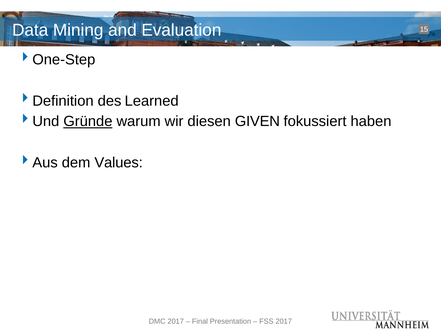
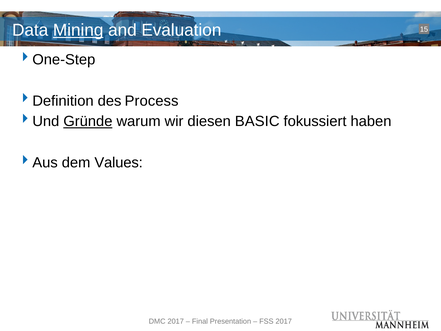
Mining underline: none -> present
Learned: Learned -> Process
GIVEN: GIVEN -> BASIC
